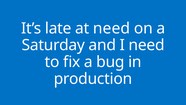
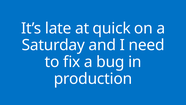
at need: need -> quick
